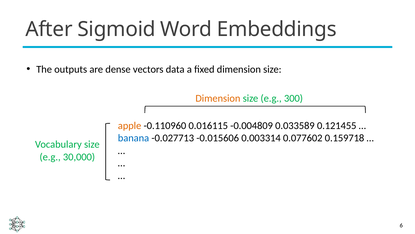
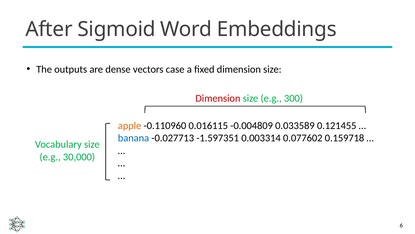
data: data -> case
Dimension at (218, 98) colour: orange -> red
-0.015606: -0.015606 -> -1.597351
